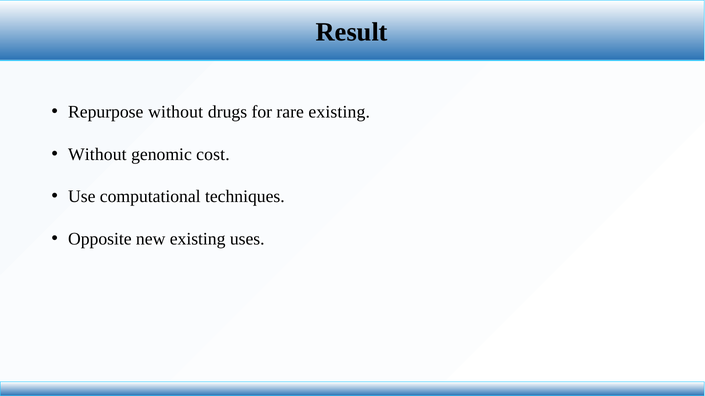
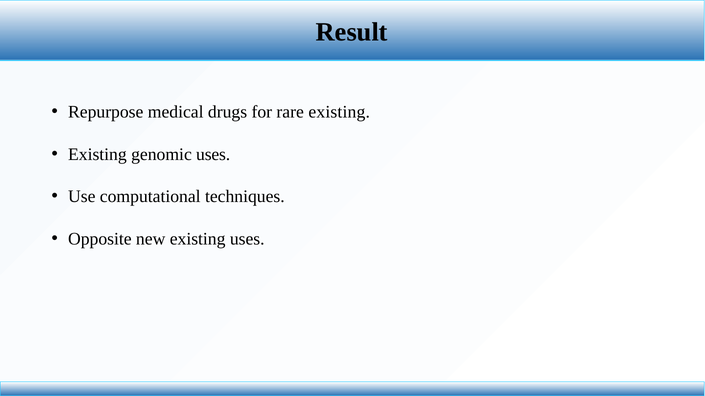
Repurpose without: without -> medical
Without at (97, 155): Without -> Existing
genomic cost: cost -> uses
